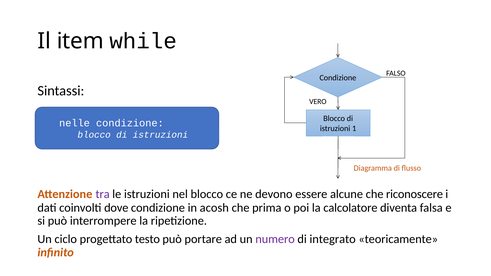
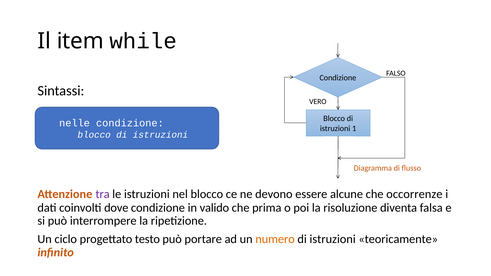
riconoscere: riconoscere -> occorrenze
acosh: acosh -> valido
calcolatore: calcolatore -> risoluzione
numero colour: purple -> orange
integrato at (333, 239): integrato -> istruzioni
